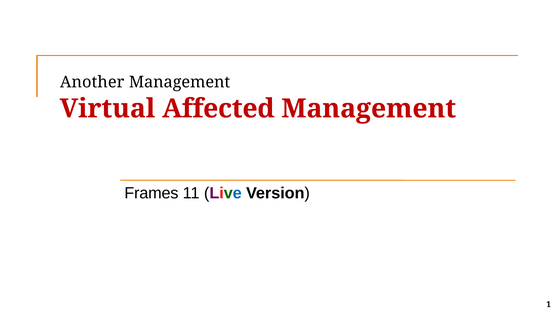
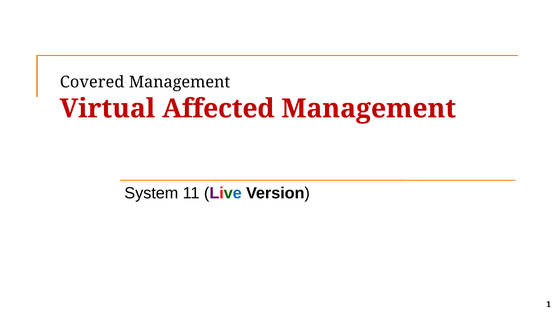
Another: Another -> Covered
Frames: Frames -> System
